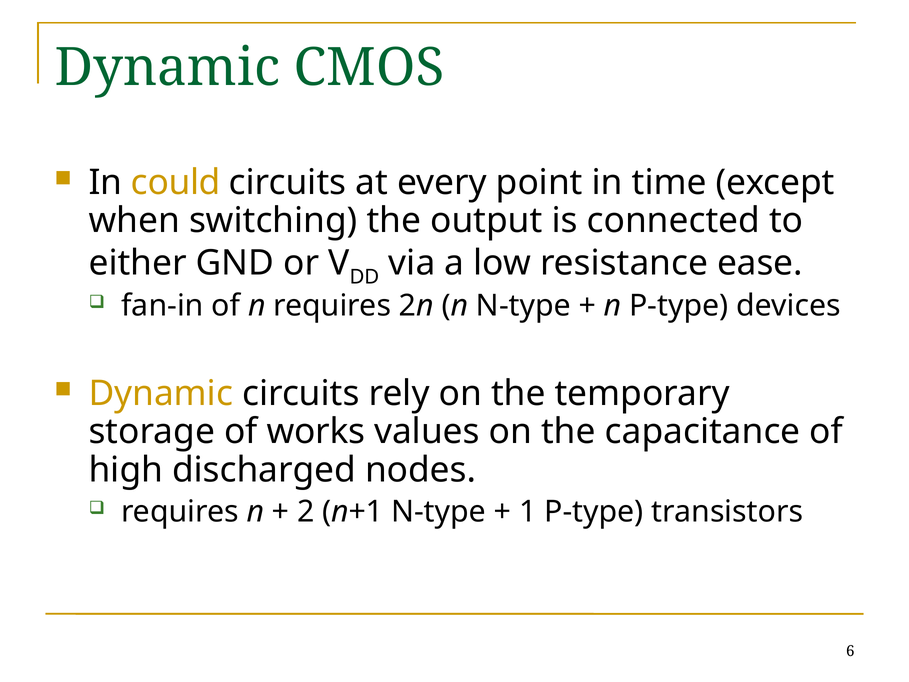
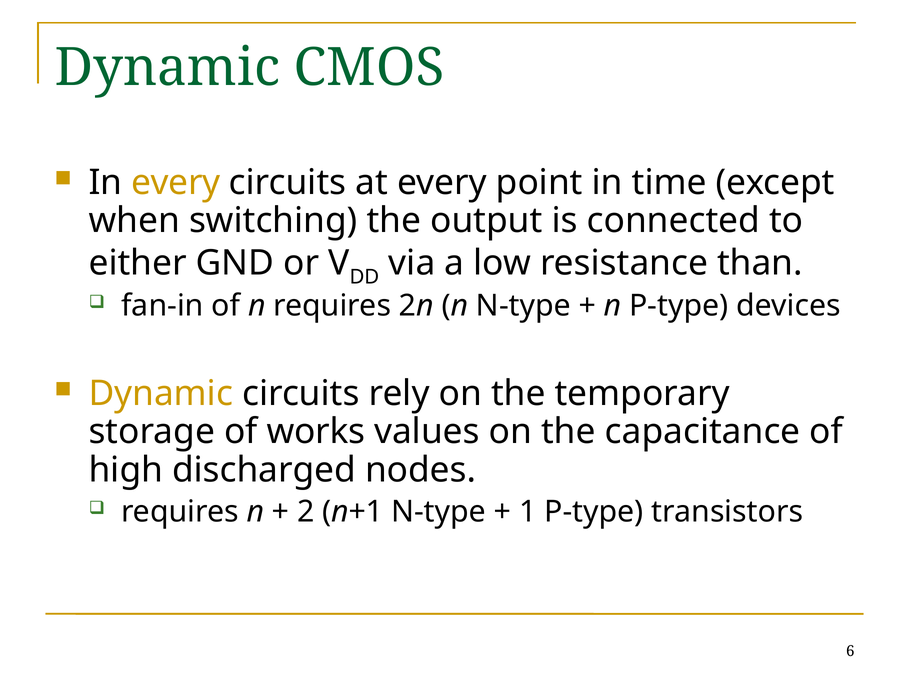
In could: could -> every
ease: ease -> than
